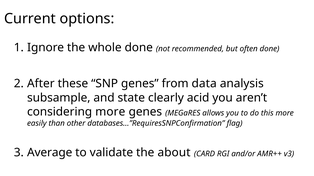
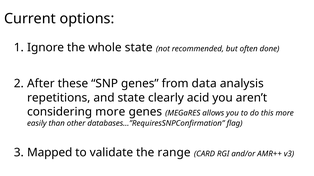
whole done: done -> state
subsample: subsample -> repetitions
Average: Average -> Mapped
about: about -> range
